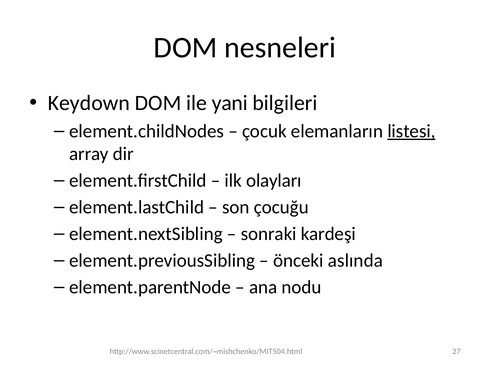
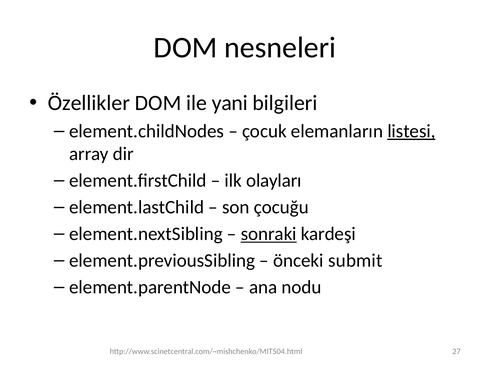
Keydown: Keydown -> Özellikler
sonraki underline: none -> present
aslında: aslında -> submit
